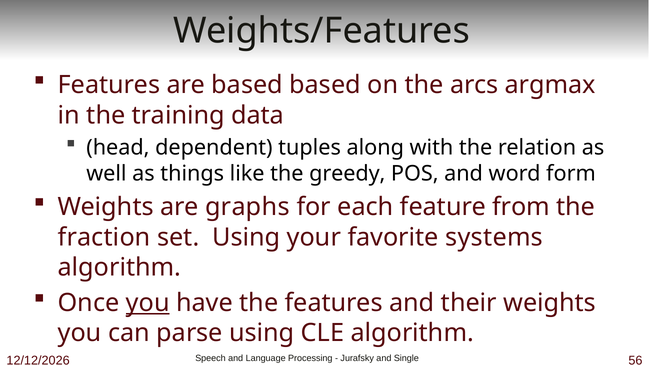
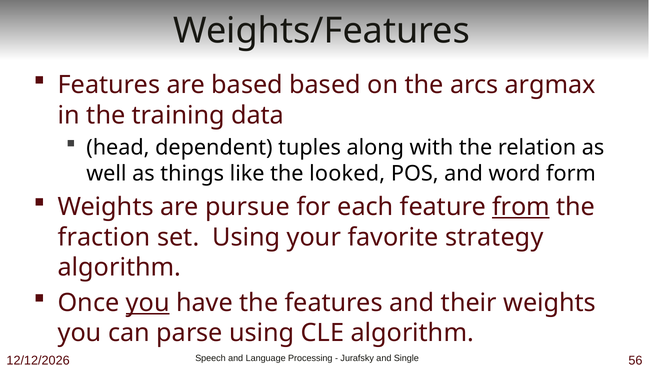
greedy: greedy -> looked
graphs: graphs -> pursue
from underline: none -> present
systems: systems -> strategy
